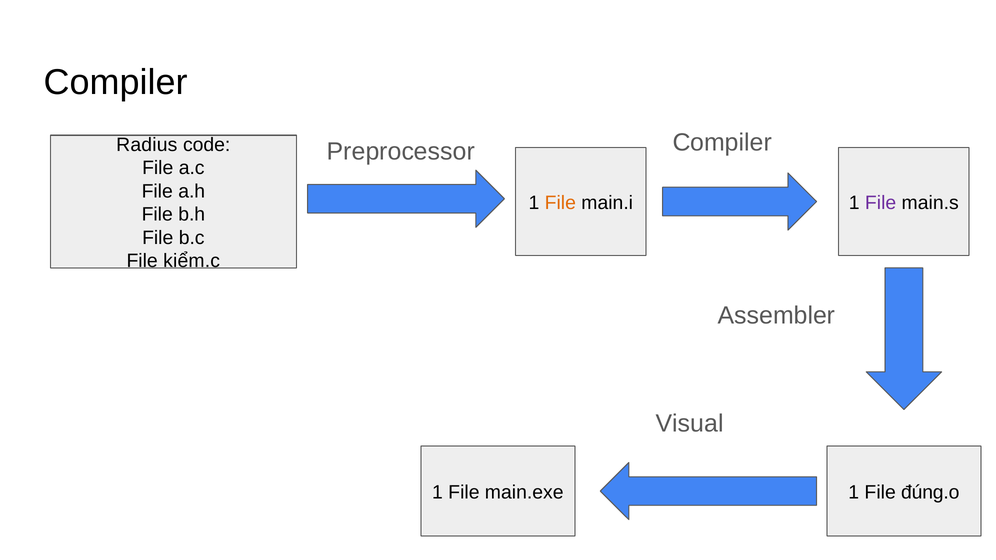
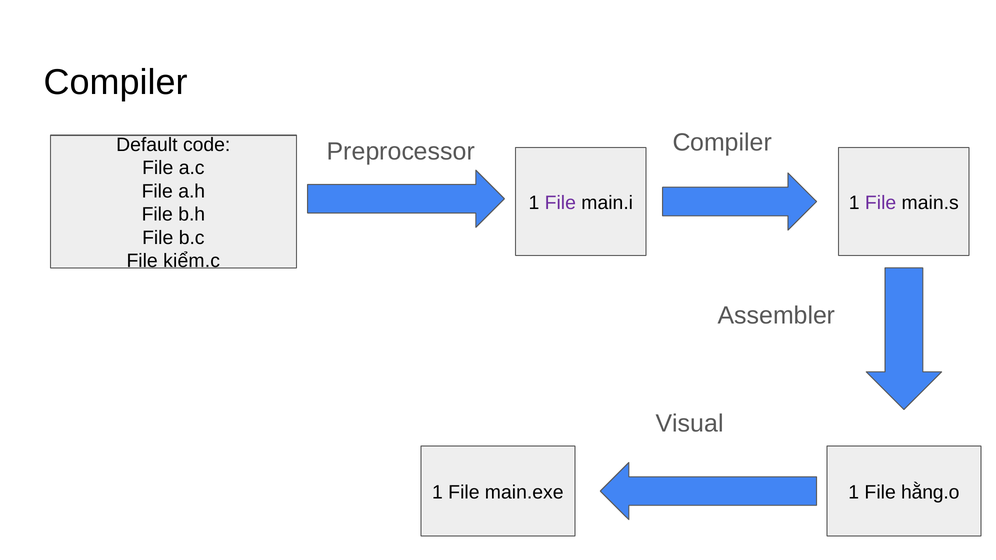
Radius: Radius -> Default
File at (560, 203) colour: orange -> purple
đúng.o: đúng.o -> hằng.o
